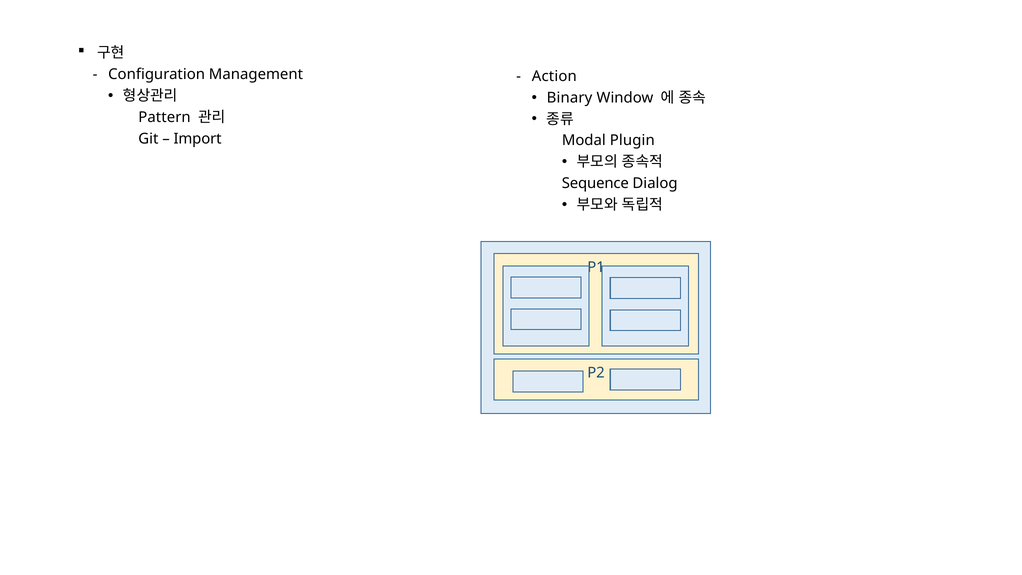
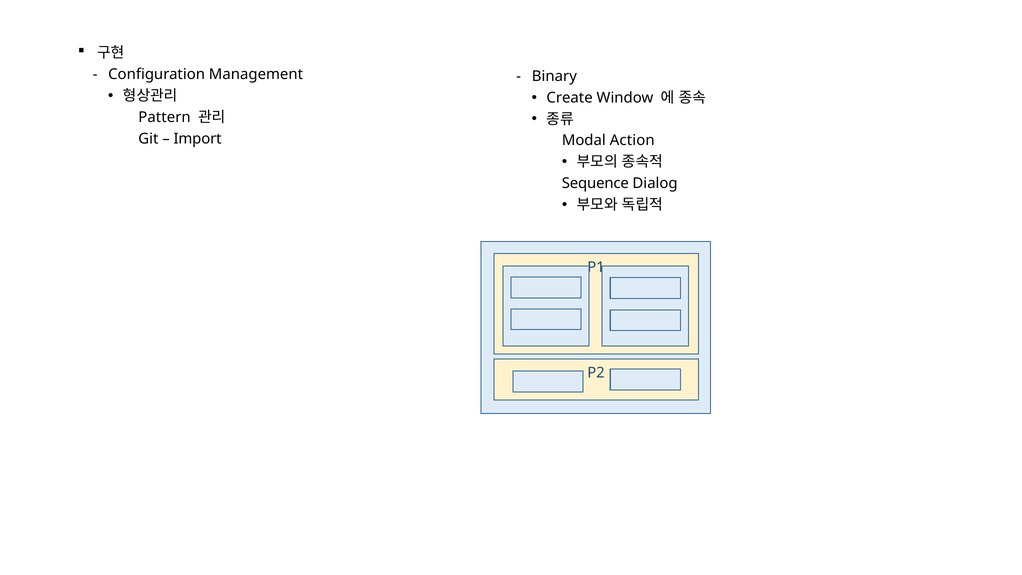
Action: Action -> Binary
Binary: Binary -> Create
Plugin: Plugin -> Action
